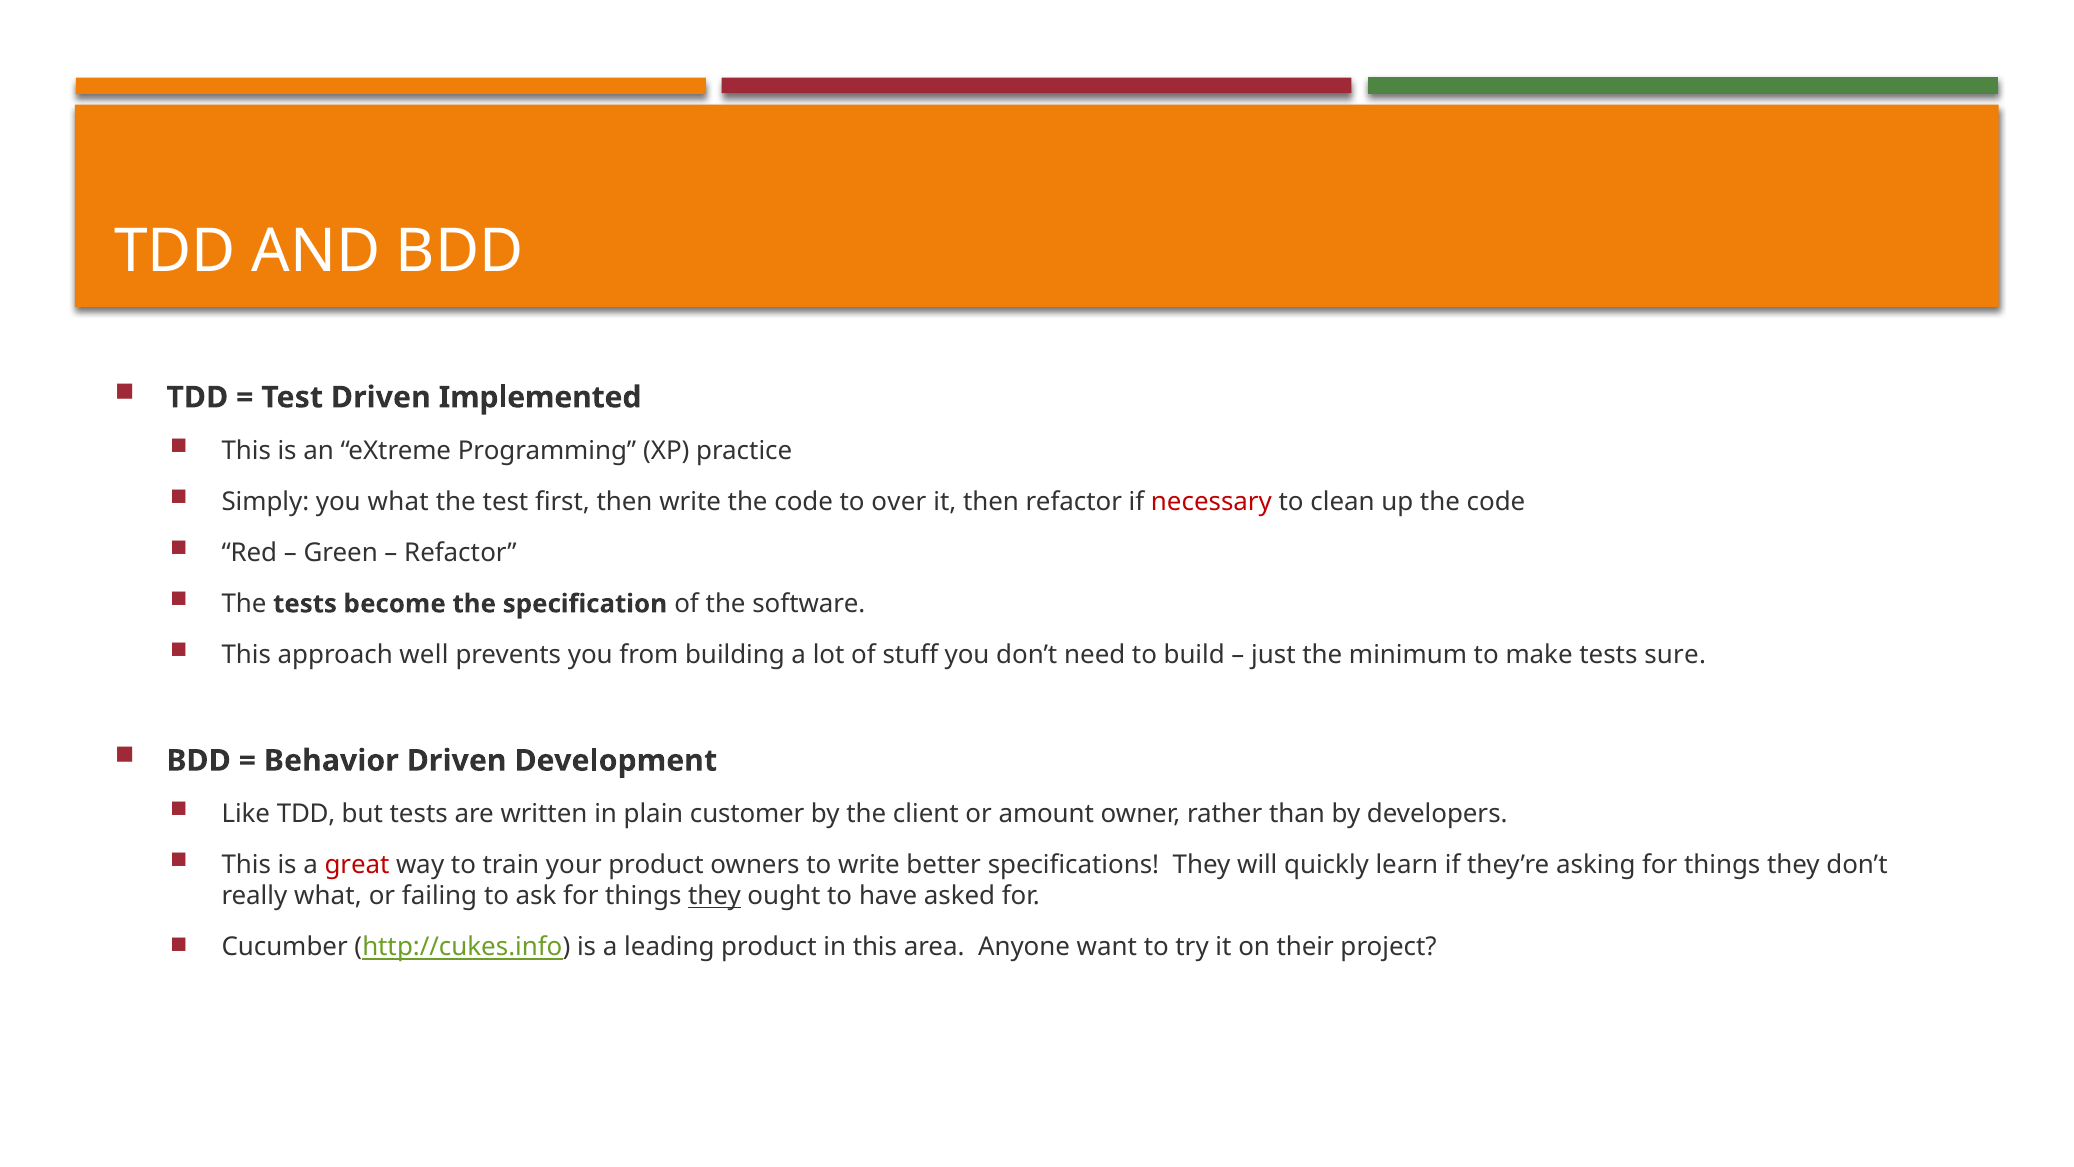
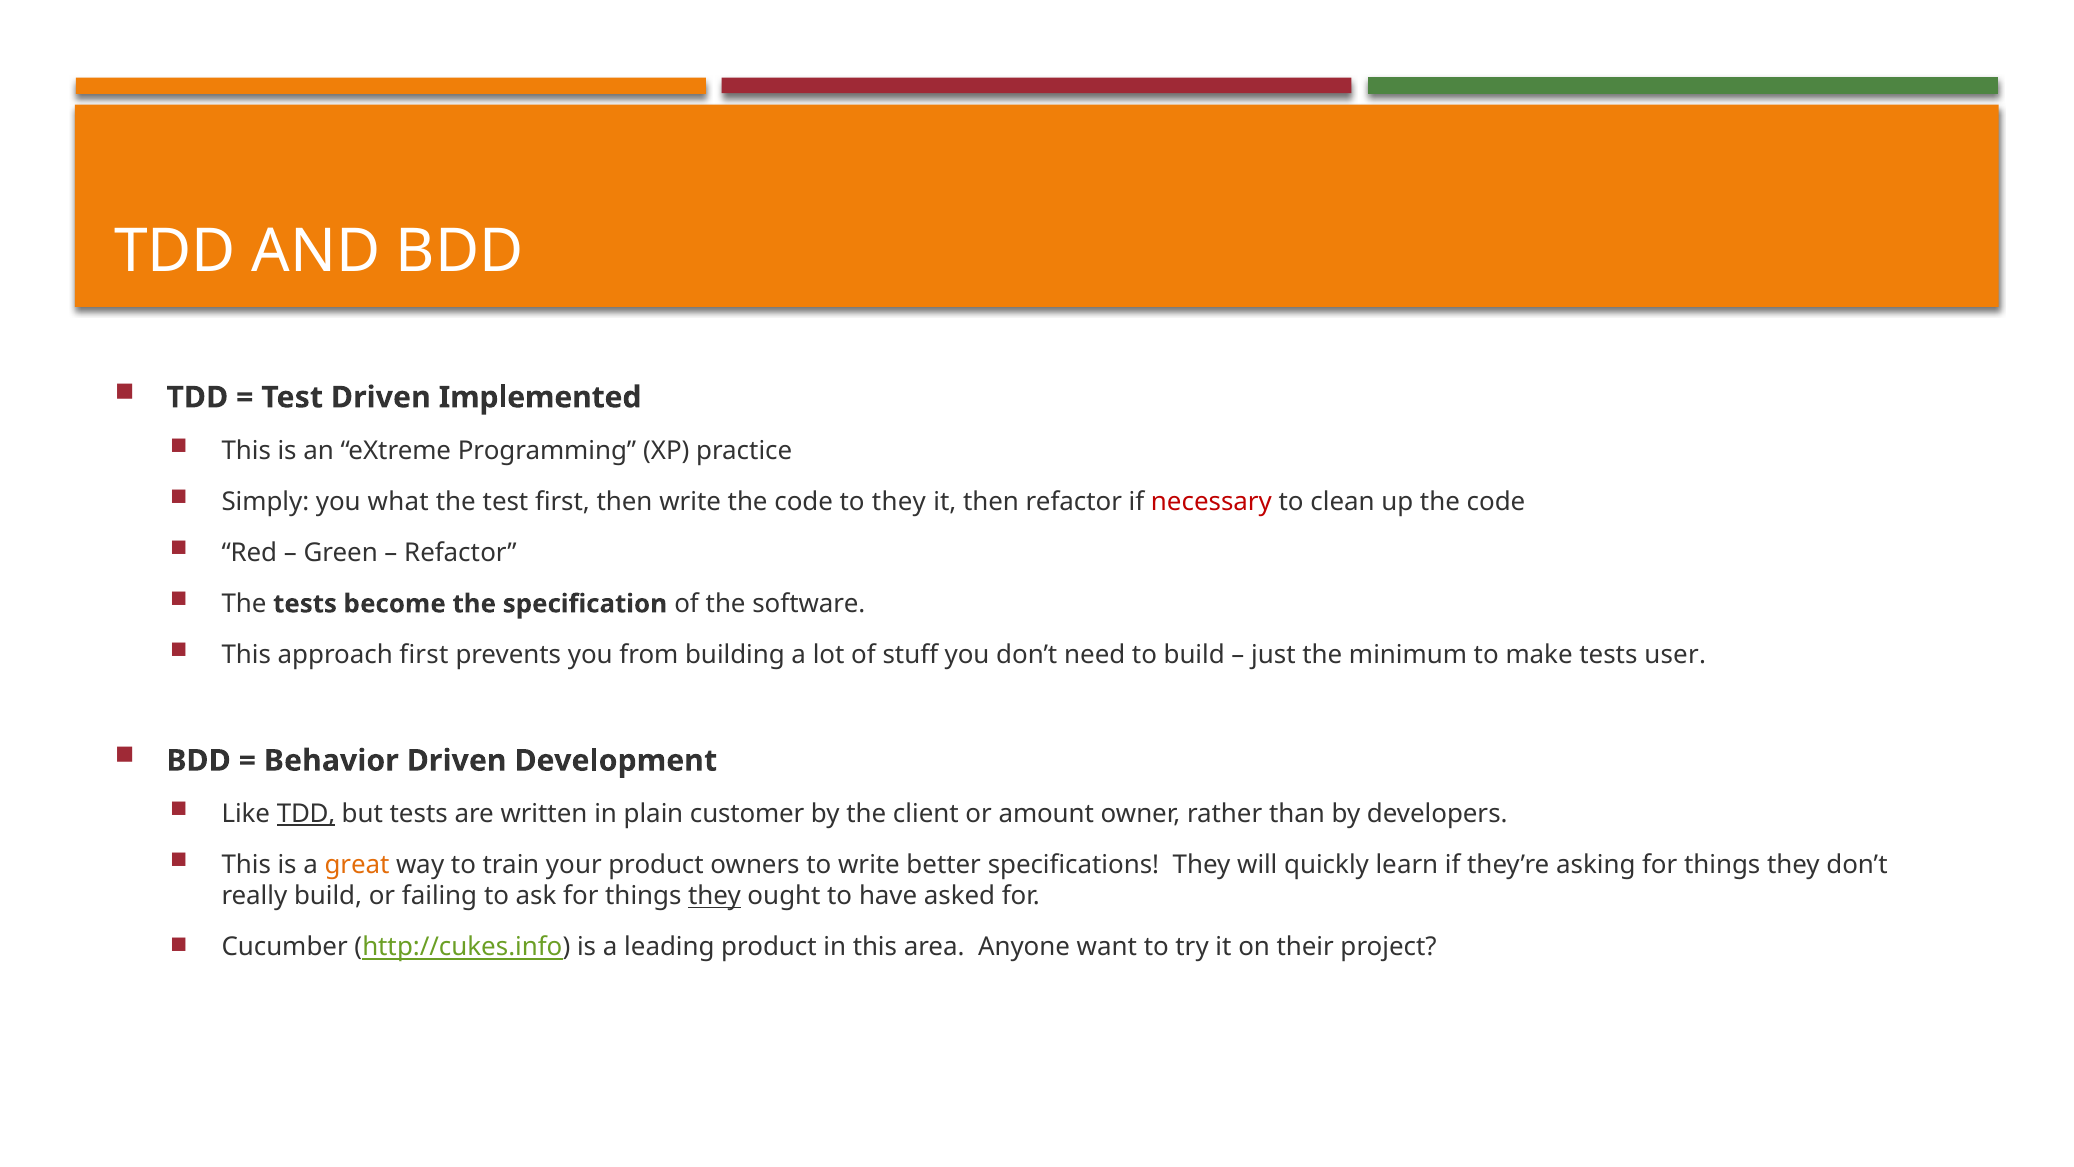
to over: over -> they
approach well: well -> first
sure: sure -> user
TDD at (306, 814) underline: none -> present
great colour: red -> orange
really what: what -> build
